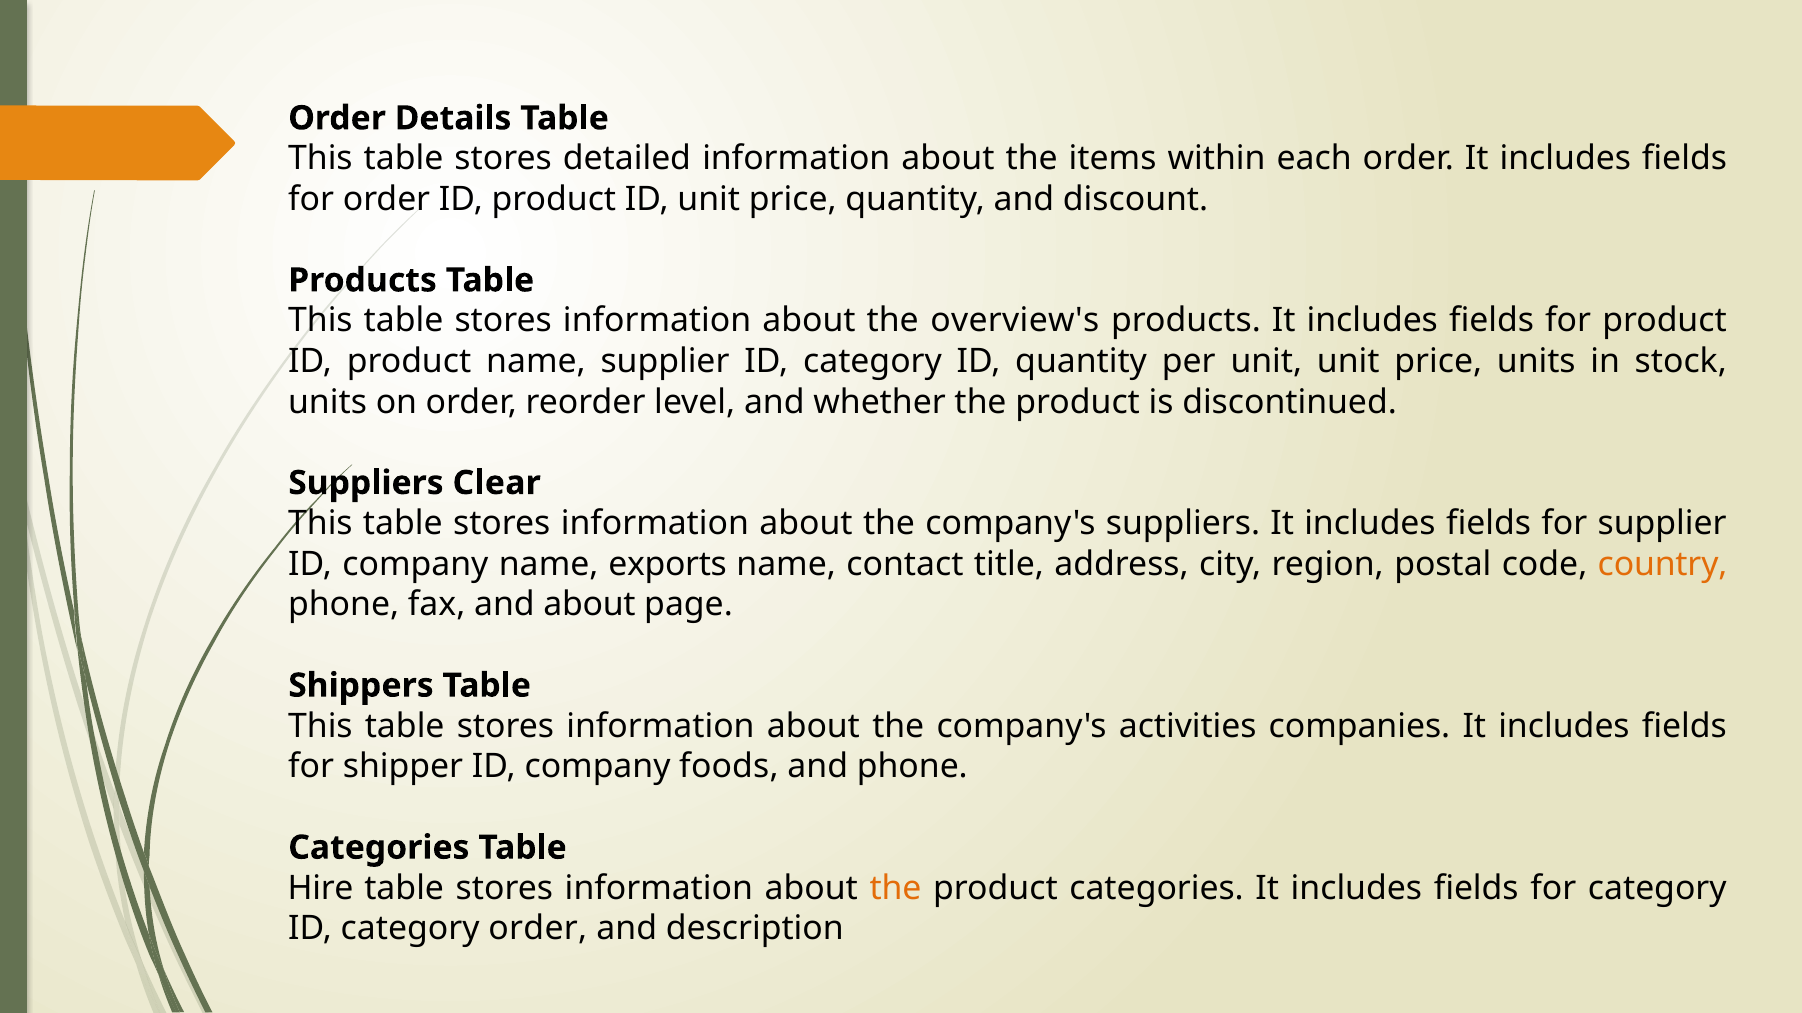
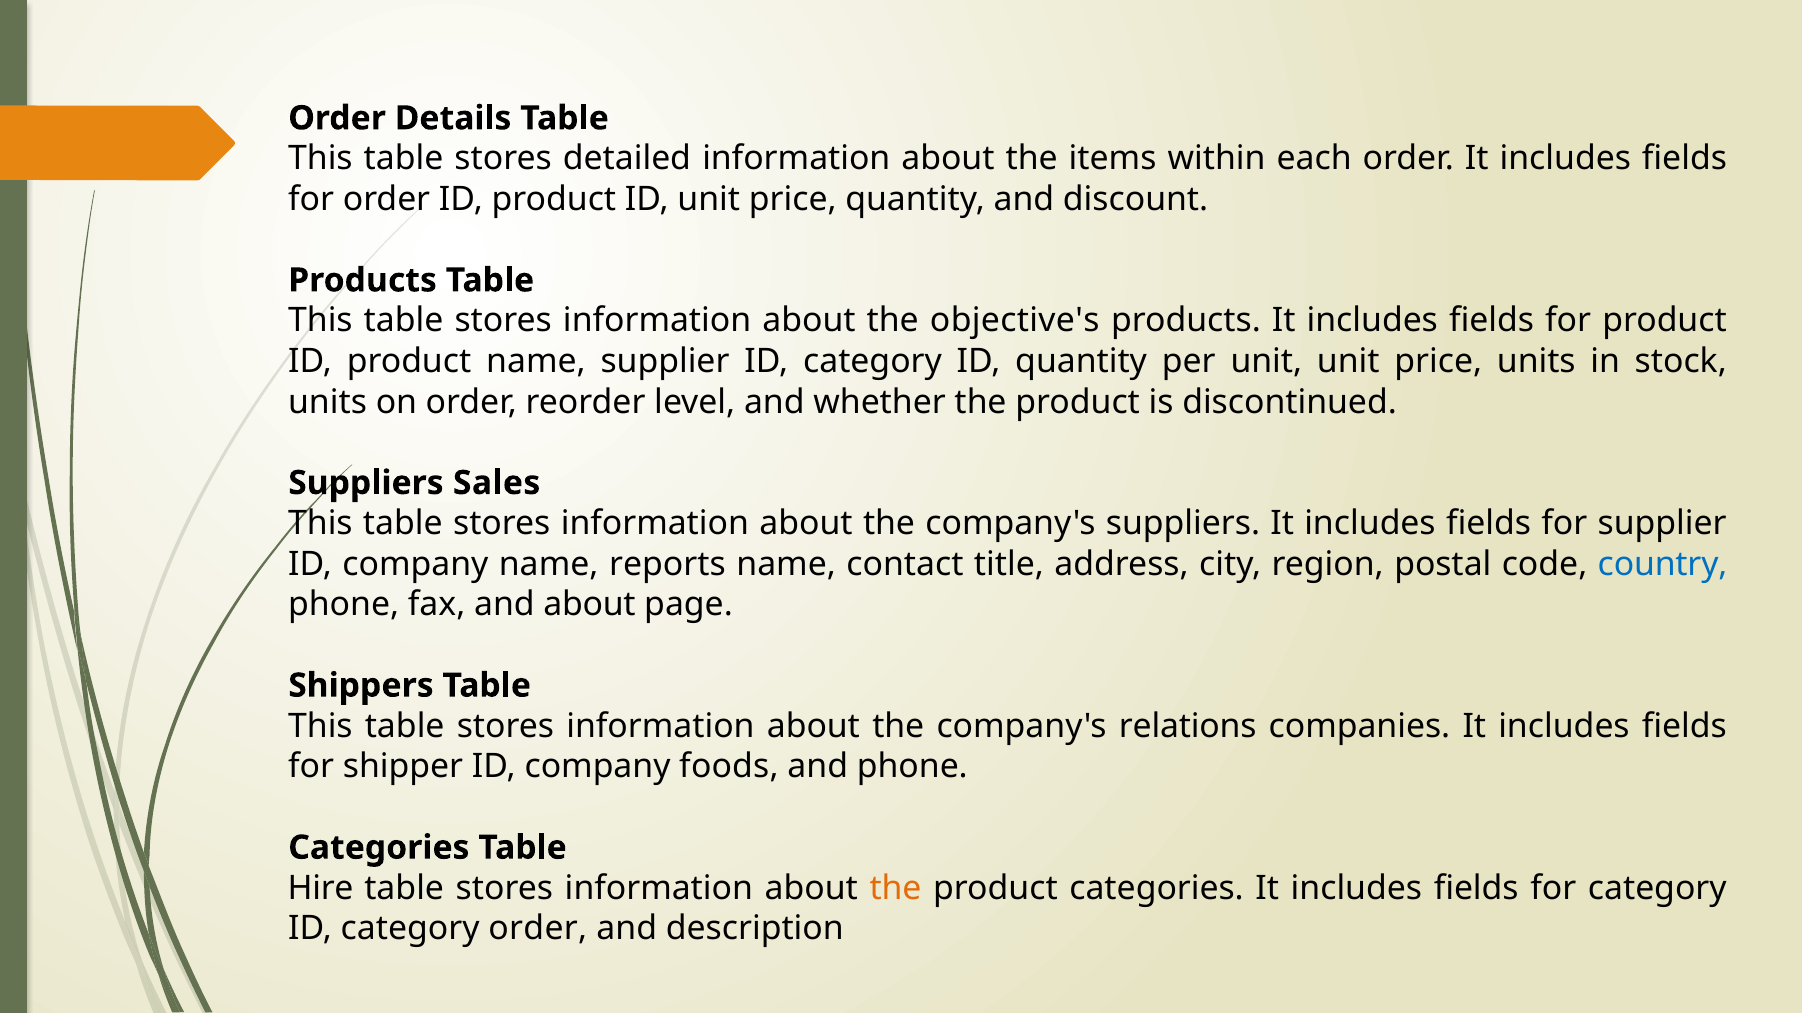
overview's: overview's -> objective's
Clear: Clear -> Sales
exports: exports -> reports
country colour: orange -> blue
activities: activities -> relations
